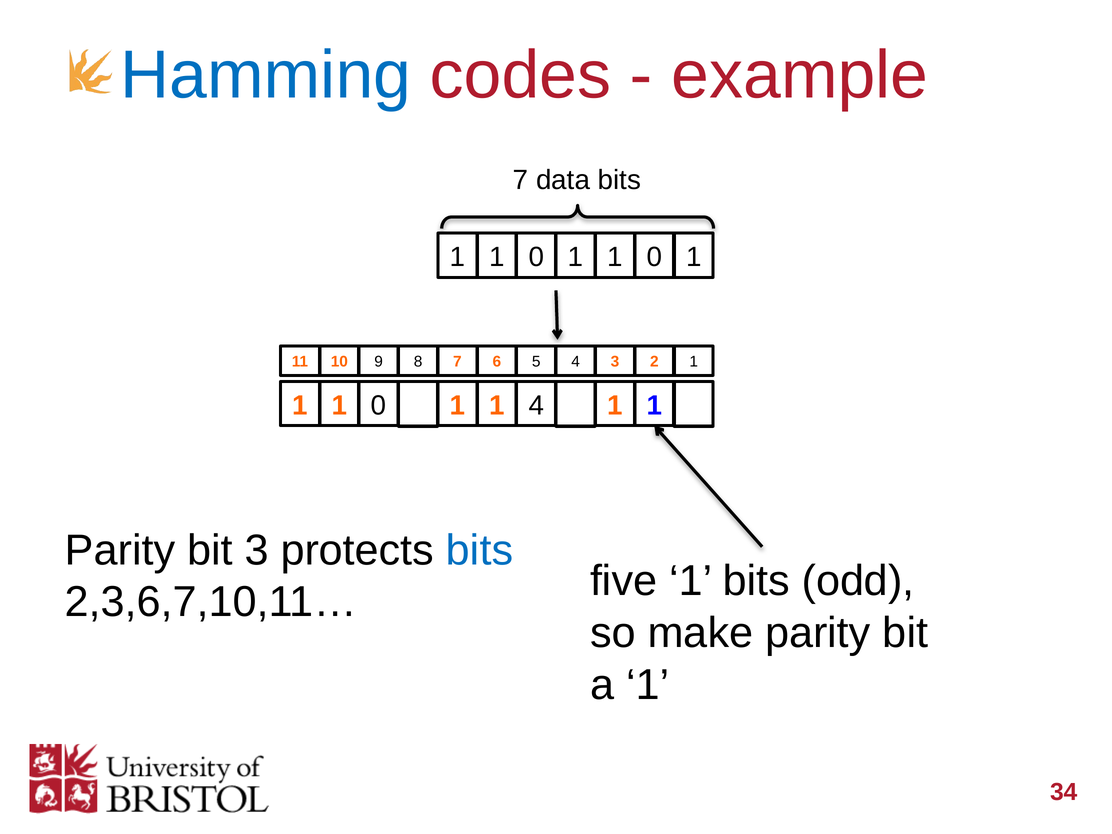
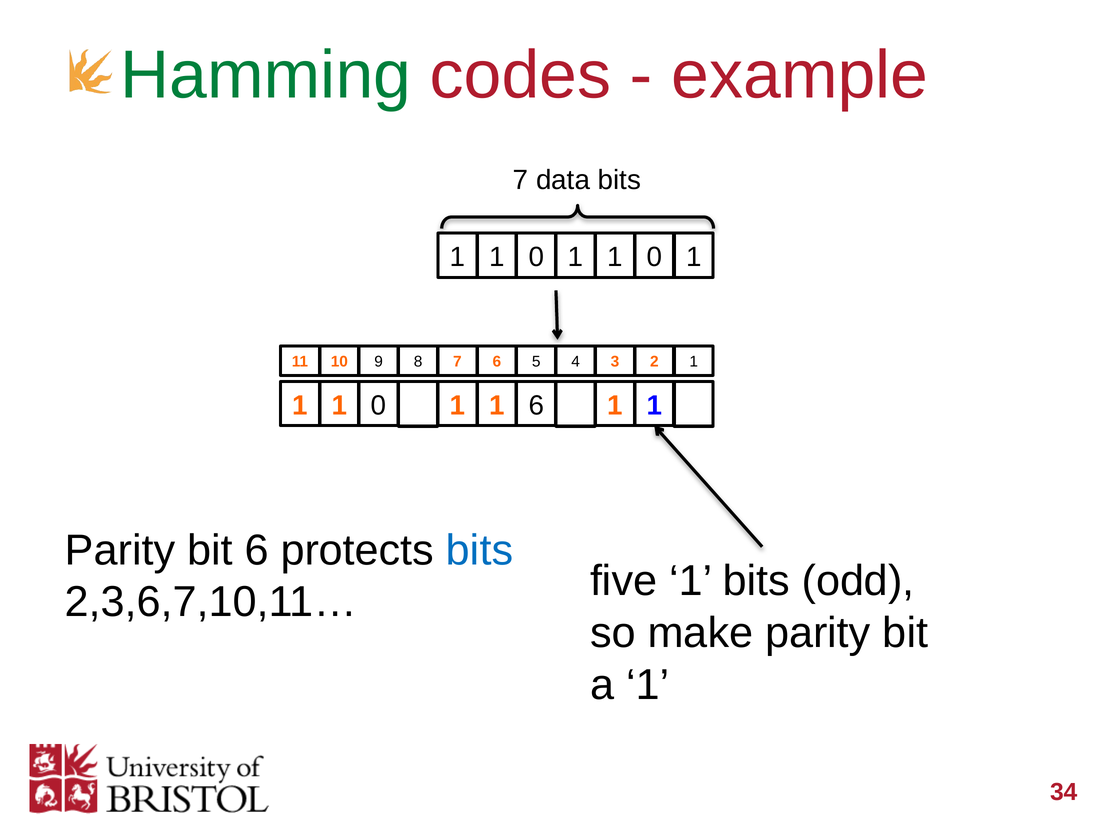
Hamming colour: blue -> green
1 4: 4 -> 6
bit 3: 3 -> 6
